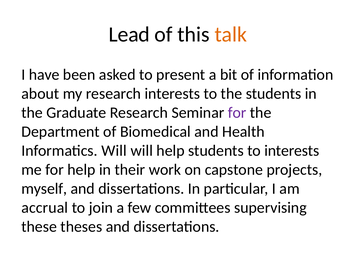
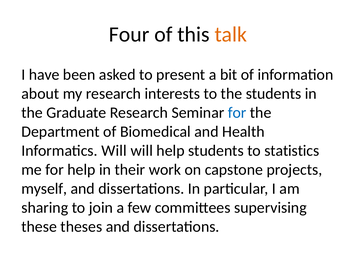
Lead: Lead -> Four
for at (237, 113) colour: purple -> blue
to interests: interests -> statistics
accrual: accrual -> sharing
